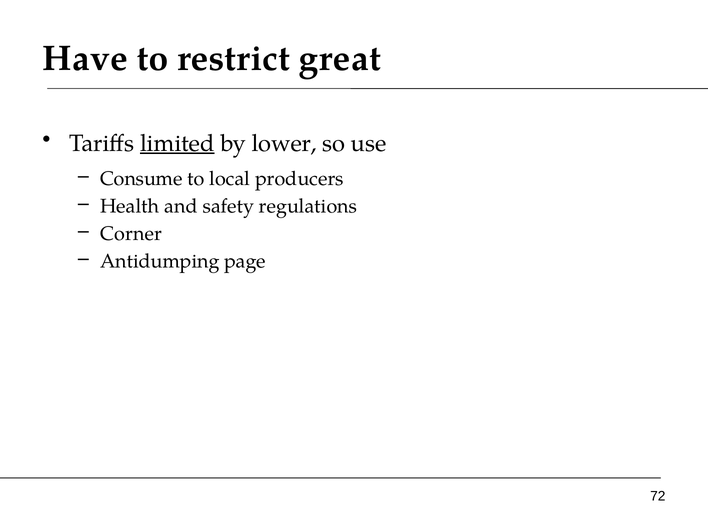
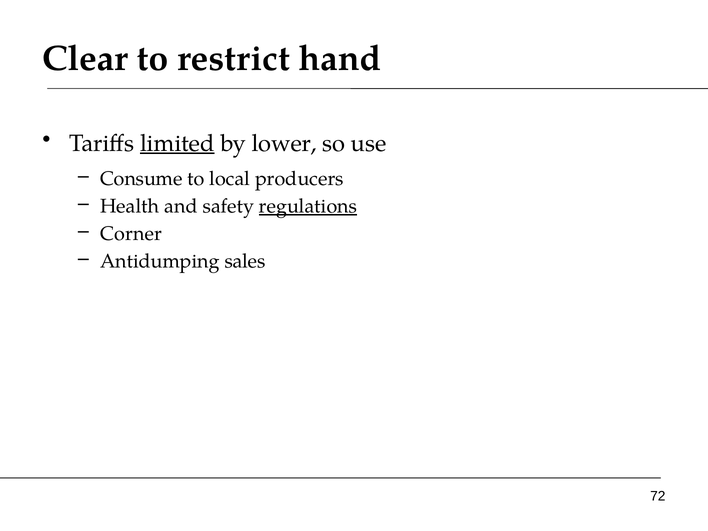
Have: Have -> Clear
great: great -> hand
regulations underline: none -> present
page: page -> sales
